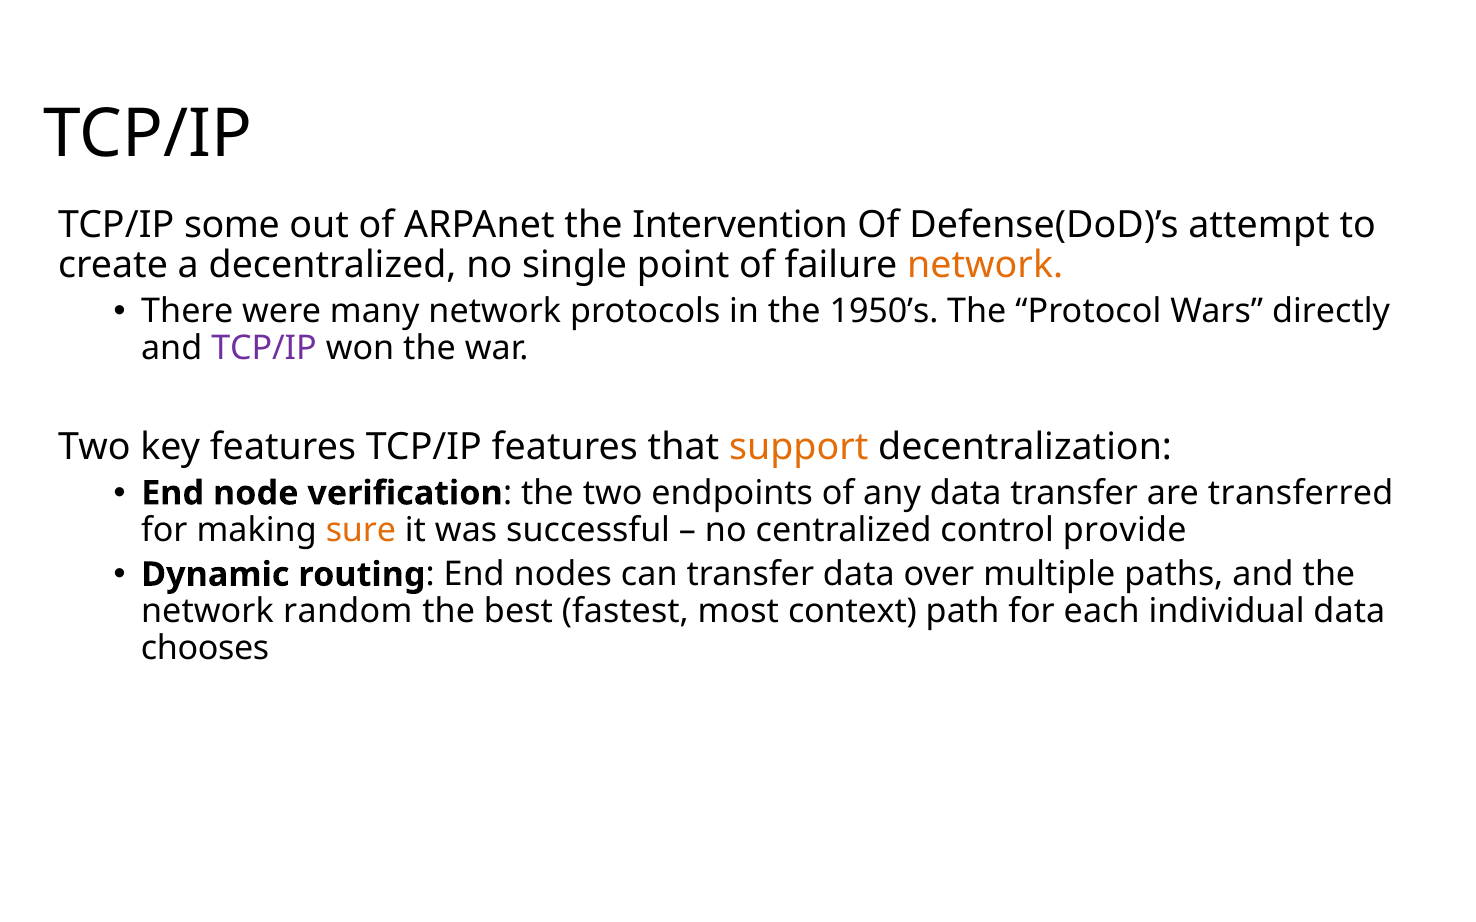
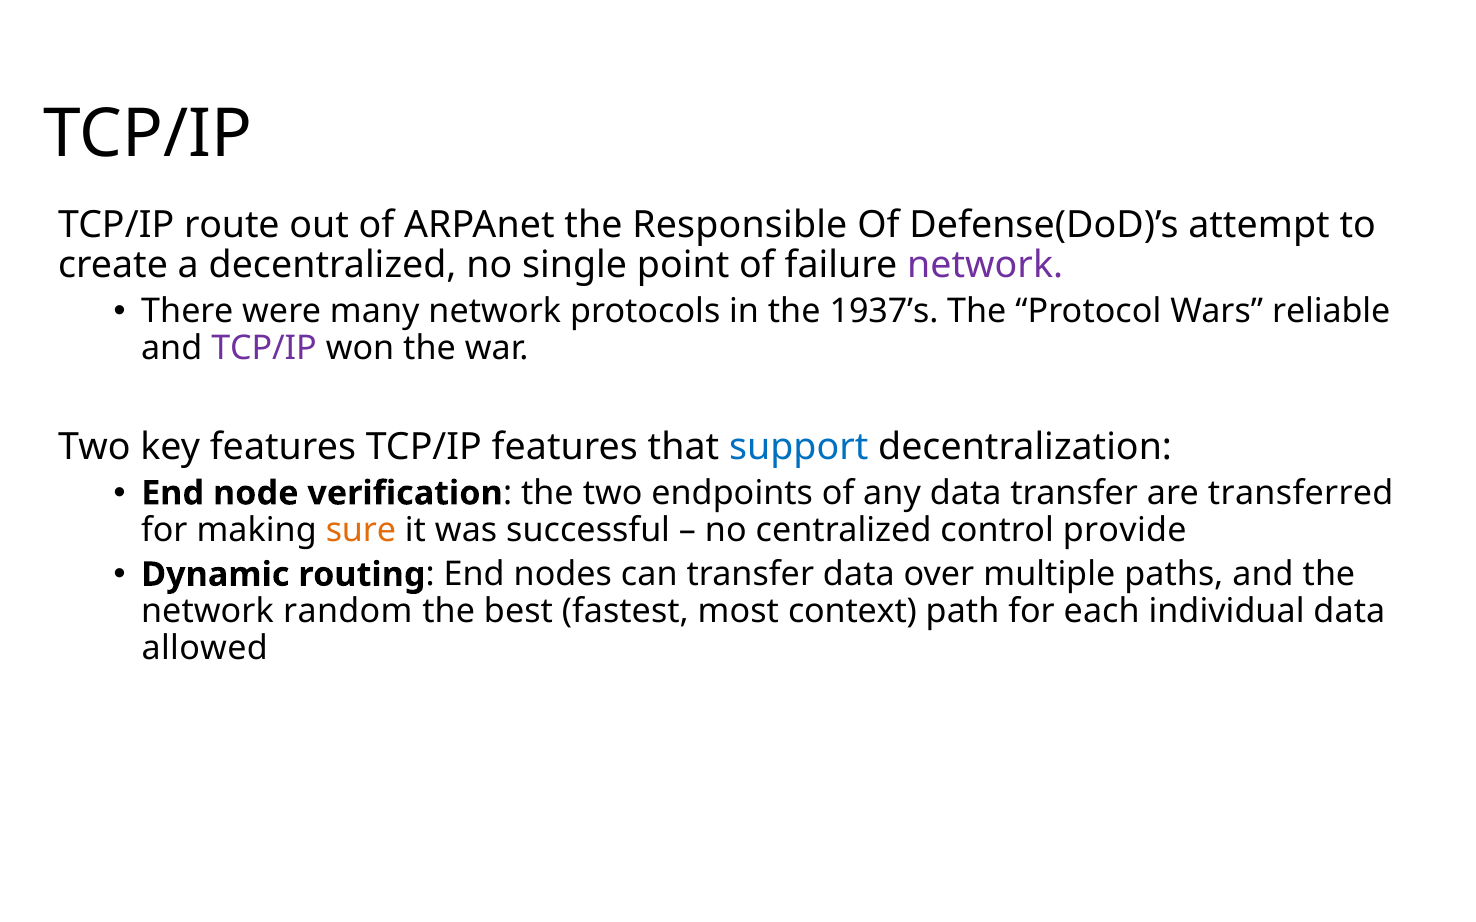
some: some -> route
Intervention: Intervention -> Responsible
network at (985, 265) colour: orange -> purple
1950’s: 1950’s -> 1937’s
directly: directly -> reliable
support colour: orange -> blue
chooses: chooses -> allowed
